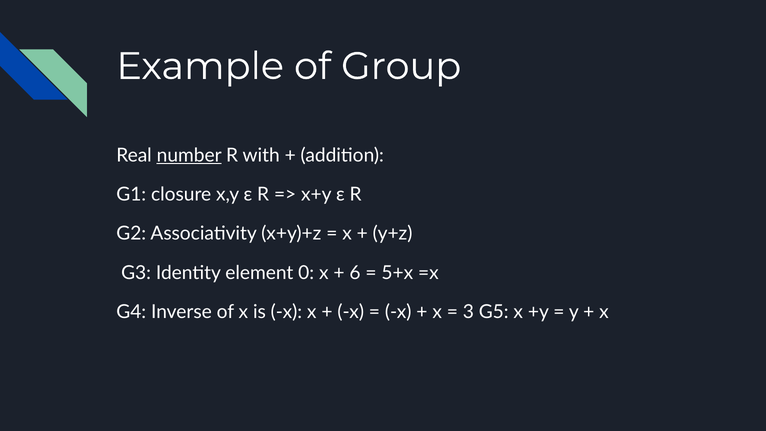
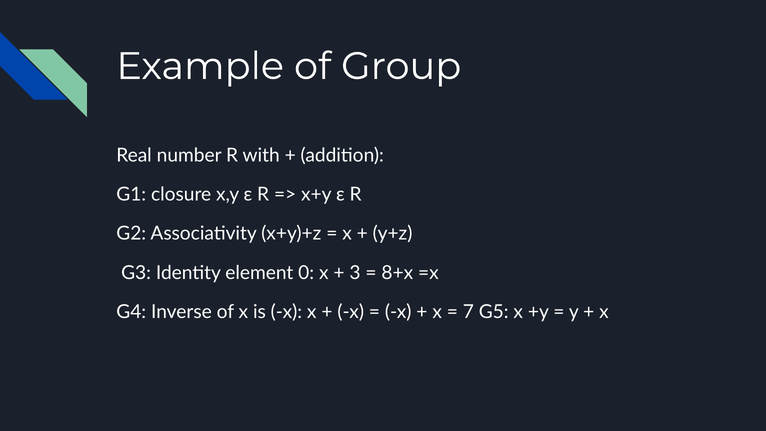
number underline: present -> none
6: 6 -> 3
5+x: 5+x -> 8+x
3: 3 -> 7
